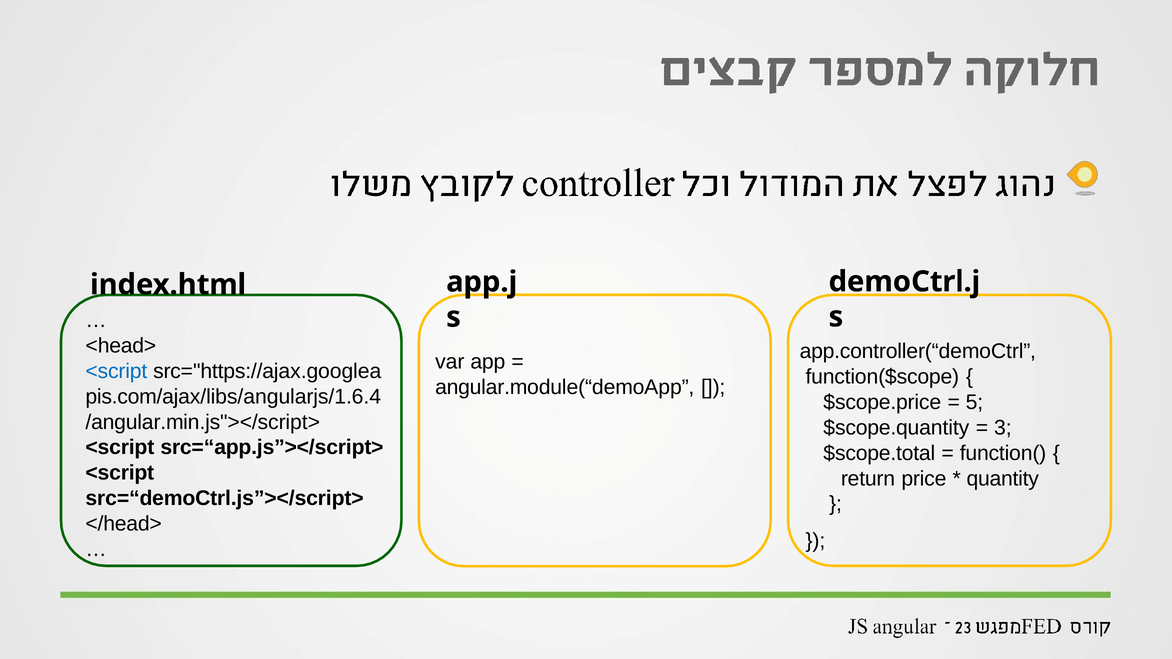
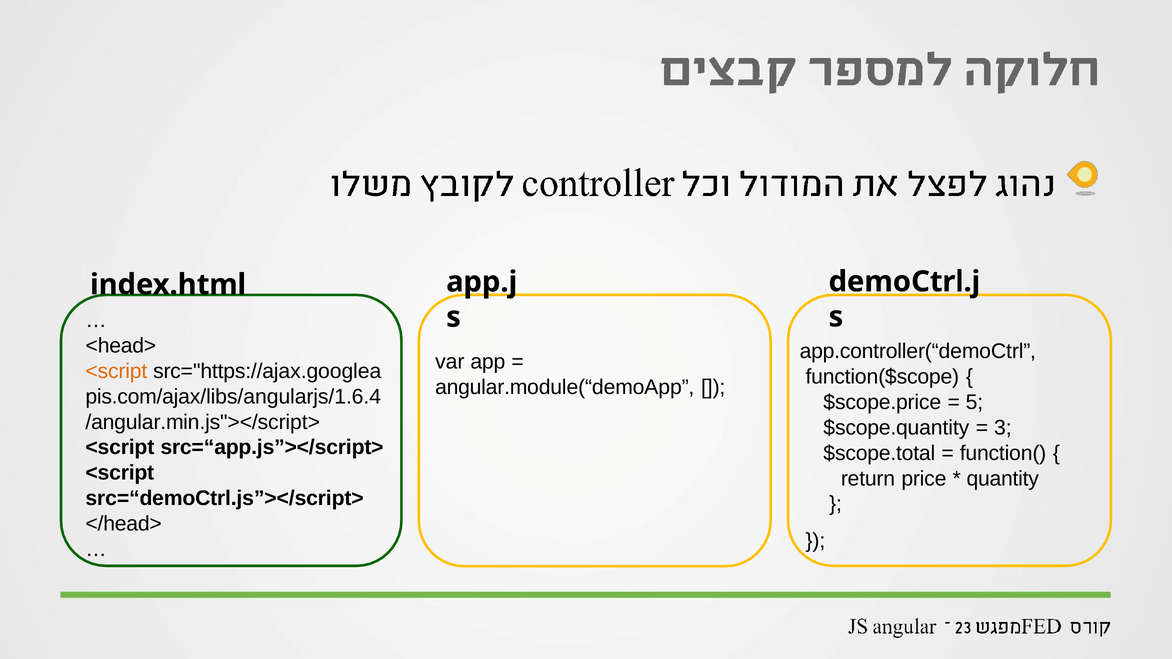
<script at (116, 371) colour: blue -> orange
